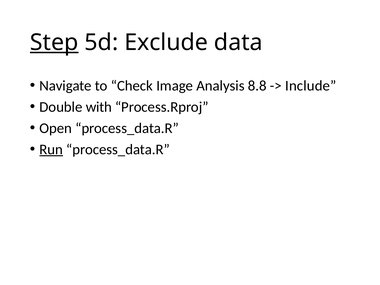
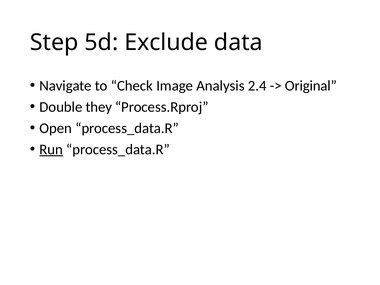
Step underline: present -> none
8.8: 8.8 -> 2.4
Include: Include -> Original
with: with -> they
